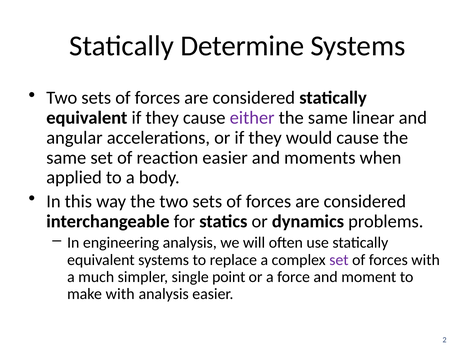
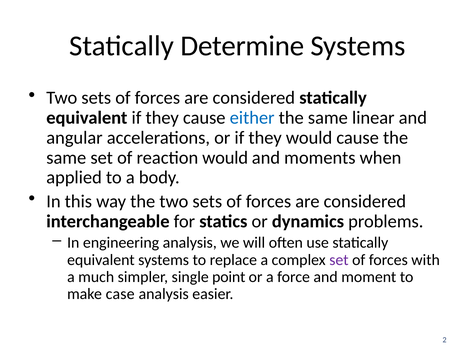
either colour: purple -> blue
reaction easier: easier -> would
make with: with -> case
